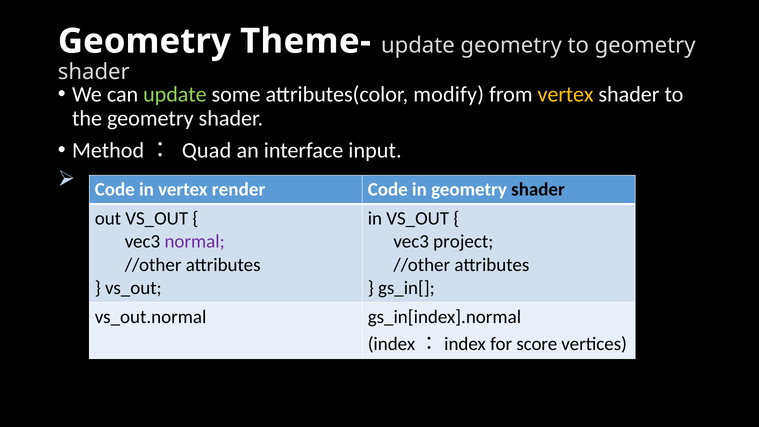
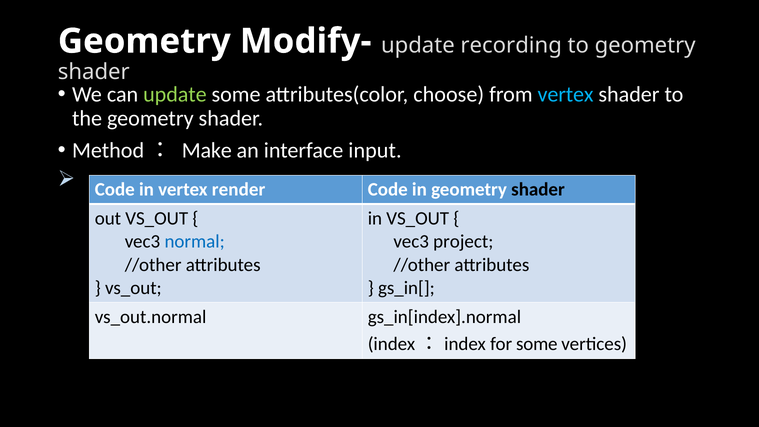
Theme-: Theme- -> Modify-
update geometry: geometry -> recording
modify: modify -> choose
vertex at (566, 94) colour: yellow -> light blue
Quad: Quad -> Make
normal colour: purple -> blue
for score: score -> some
